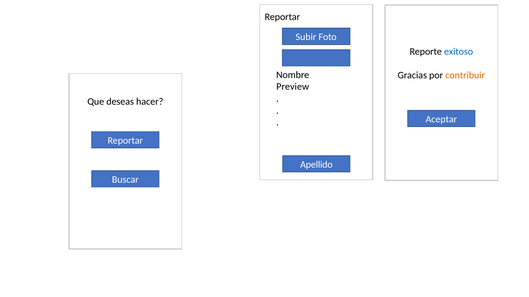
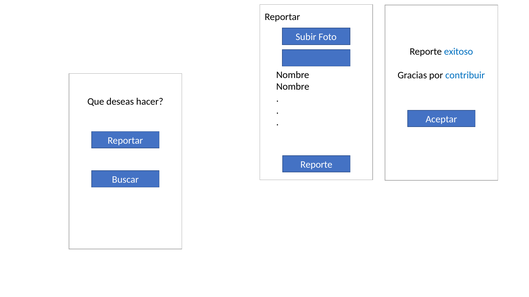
contribuir colour: orange -> blue
Preview at (293, 87): Preview -> Nombre
Apellido at (316, 165): Apellido -> Reporte
